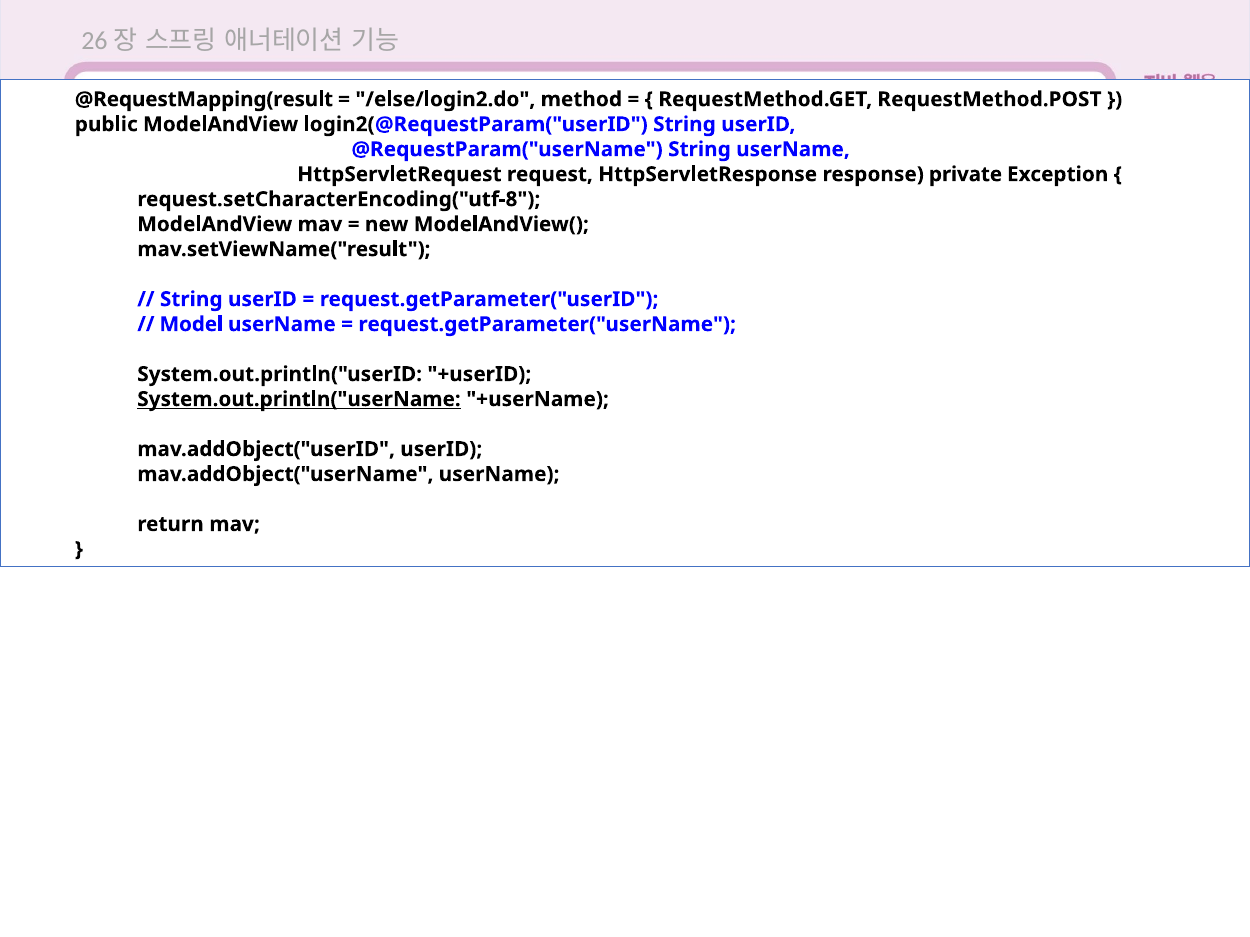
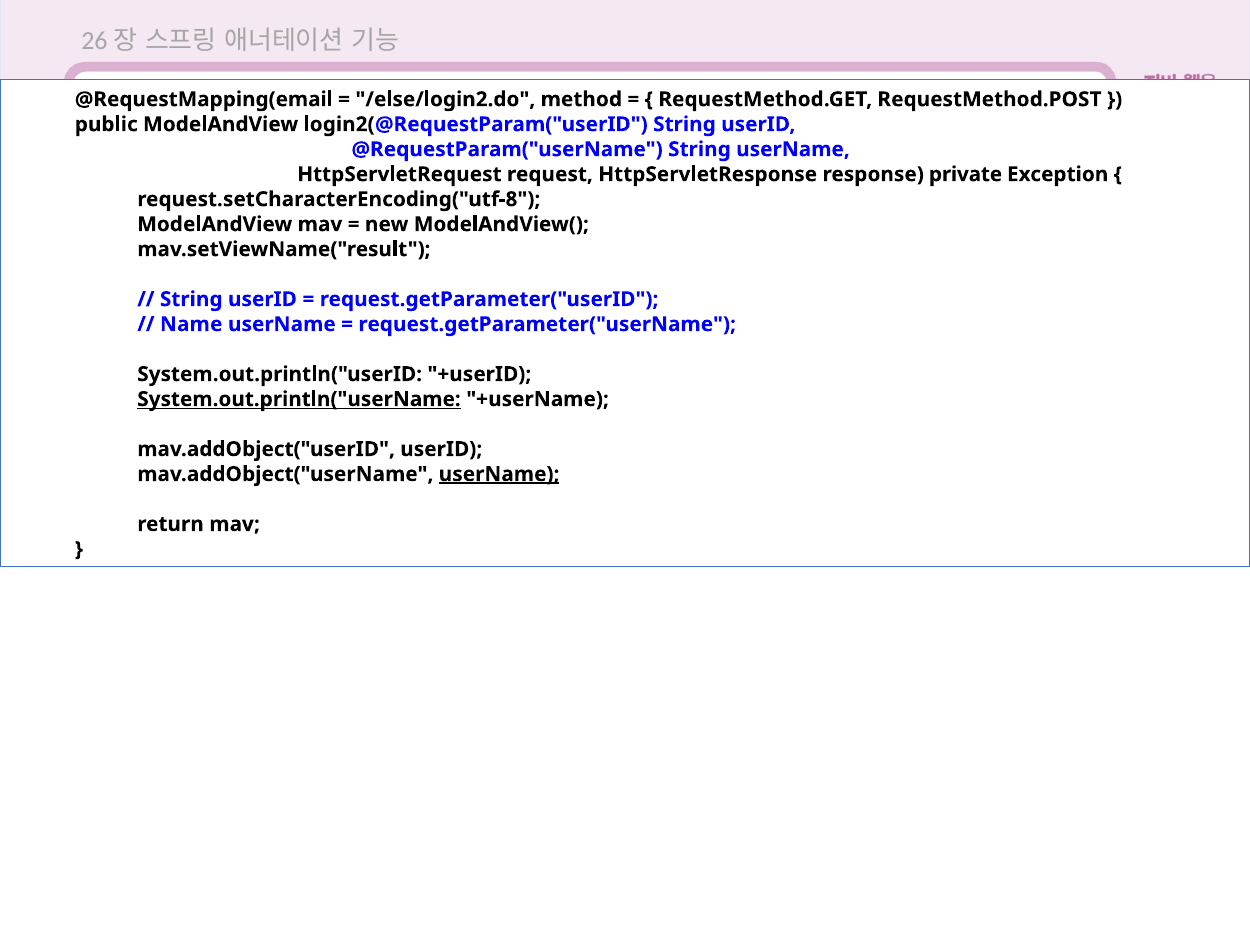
@RequestMapping(result: @RequestMapping(result -> @RequestMapping(email
Model: Model -> Name
userName at (499, 474) underline: none -> present
